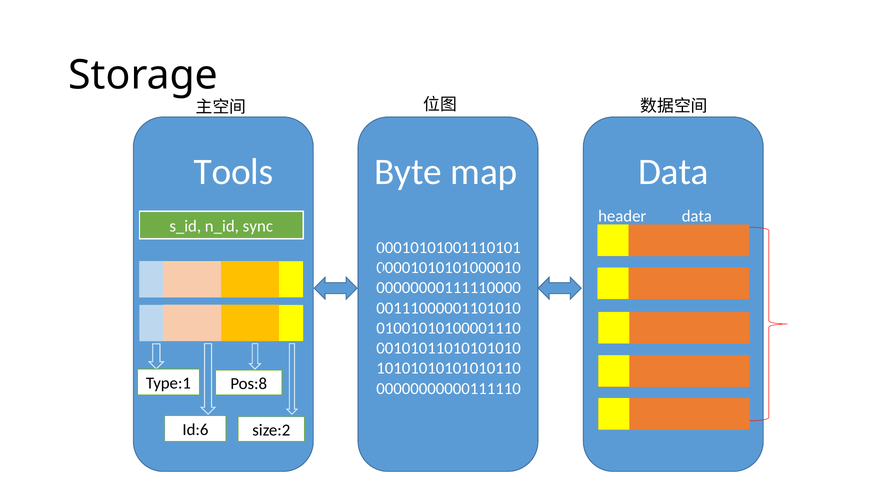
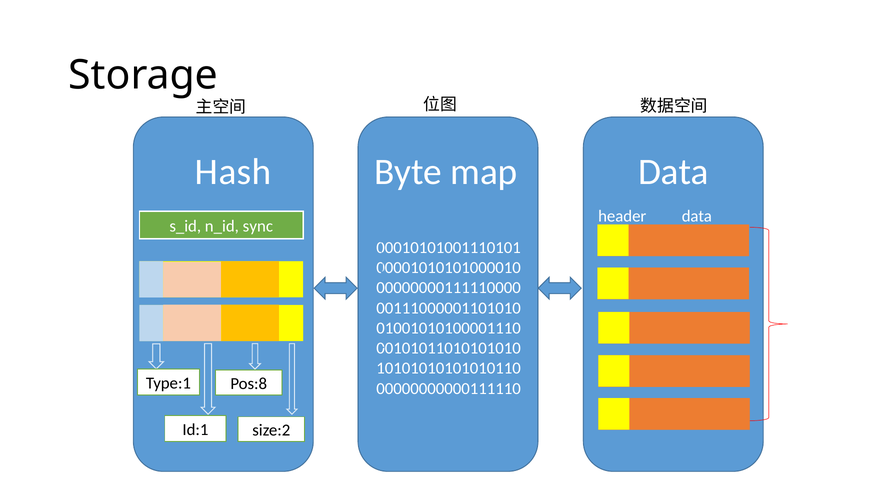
Tools: Tools -> Hash
Id:6: Id:6 -> Id:1
